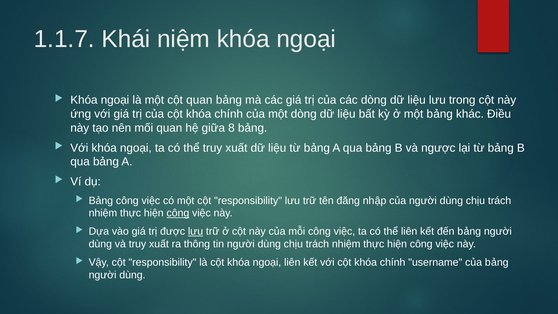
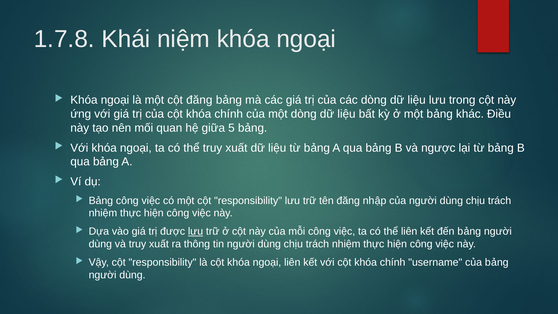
1.1.7: 1.1.7 -> 1.7.8
cột quan: quan -> đăng
8: 8 -> 5
công at (178, 213) underline: present -> none
